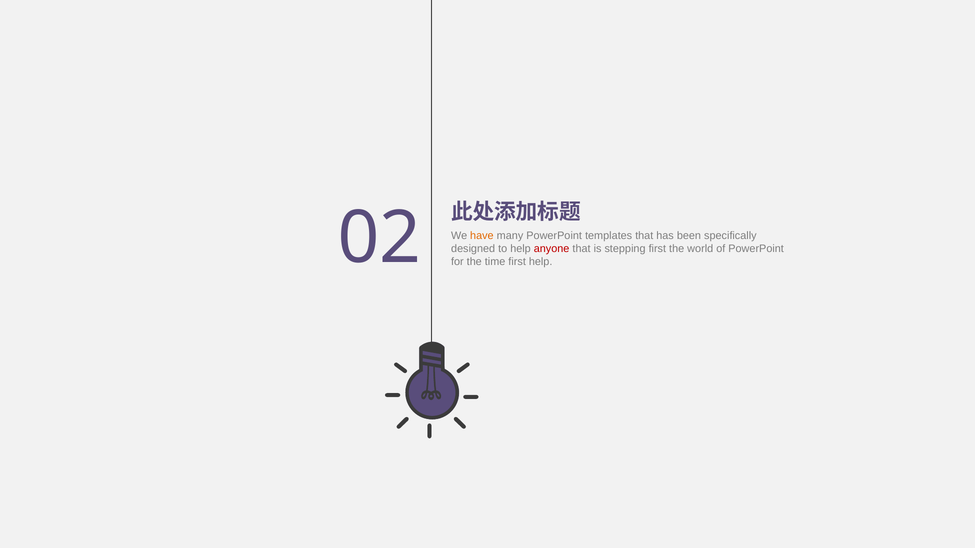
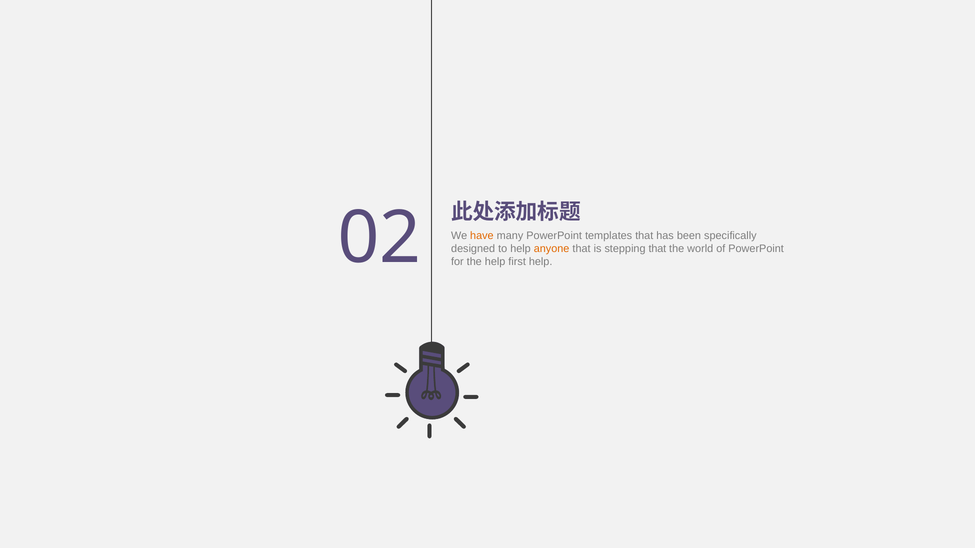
anyone colour: red -> orange
stepping first: first -> that
the time: time -> help
